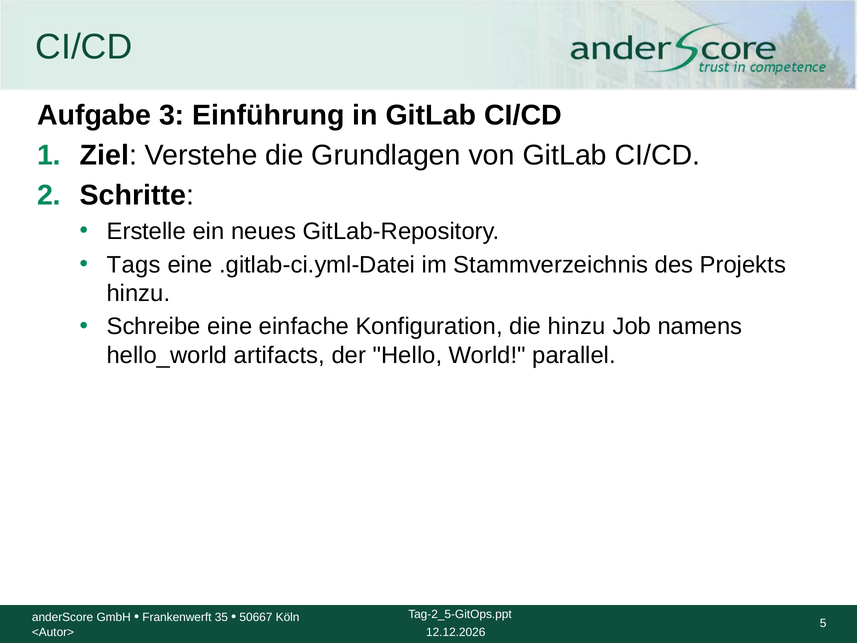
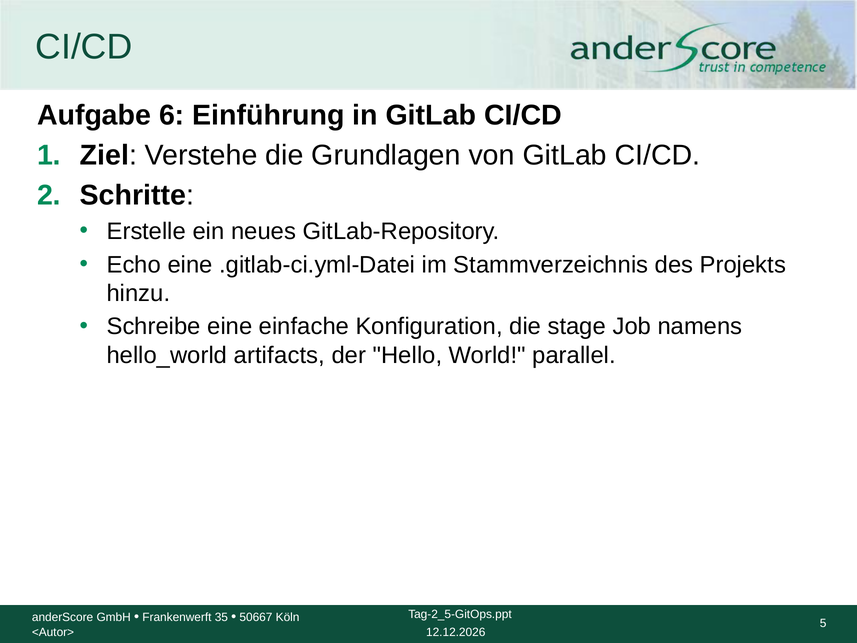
3: 3 -> 6
Tags: Tags -> Echo
die hinzu: hinzu -> stage
